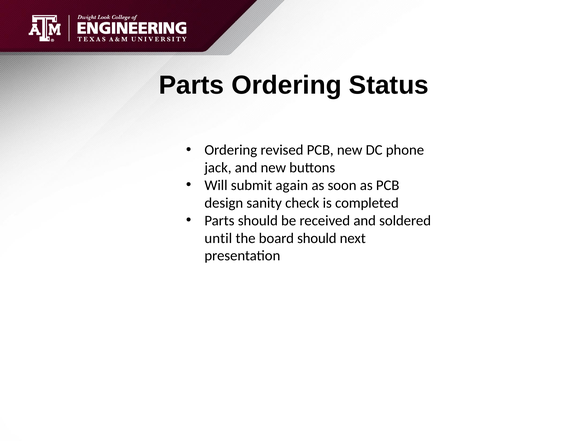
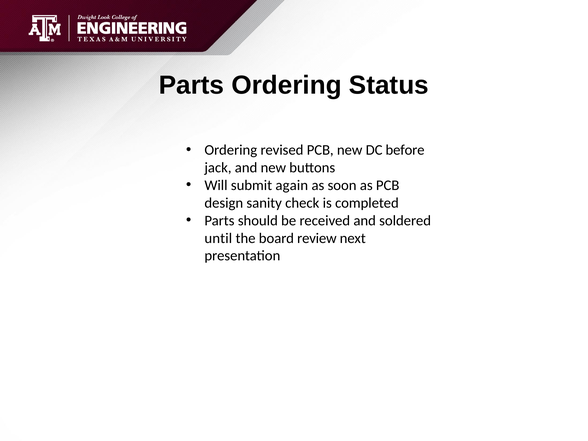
phone: phone -> before
board should: should -> review
